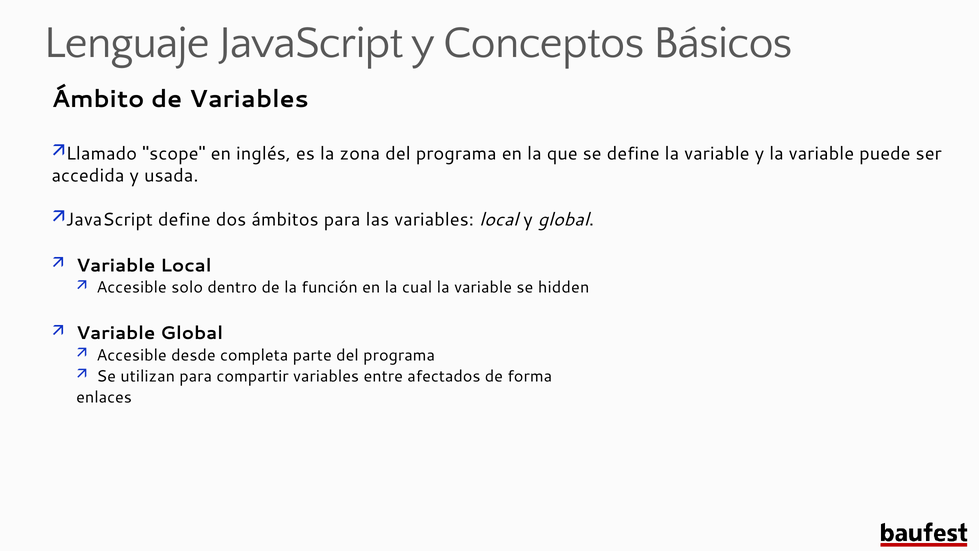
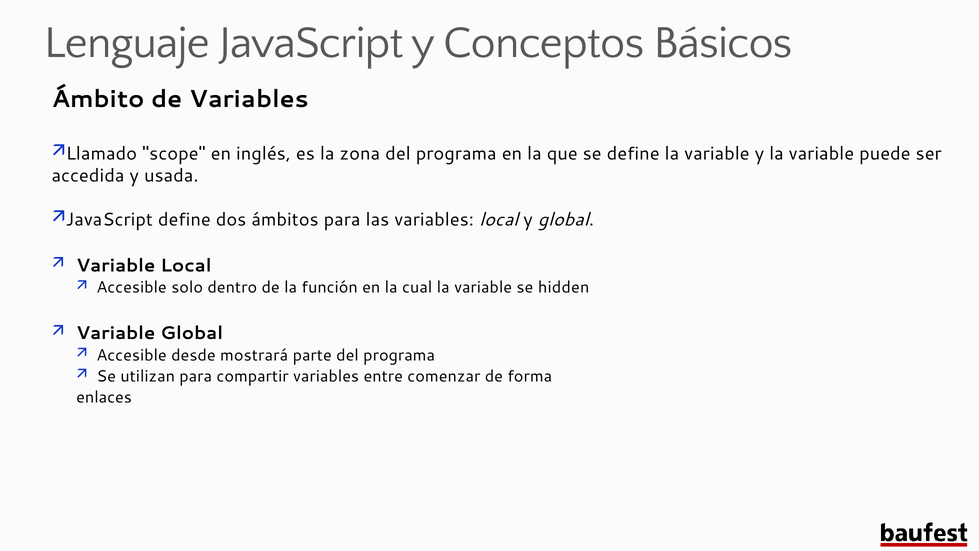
completa: completa -> mostrará
afectados: afectados -> comenzar
